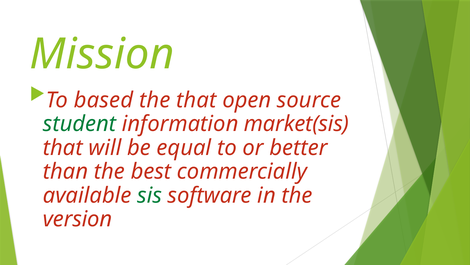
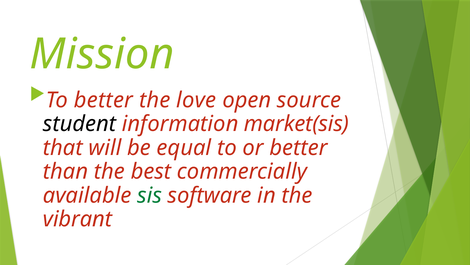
To based: based -> better
the that: that -> love
student colour: green -> black
version: version -> vibrant
